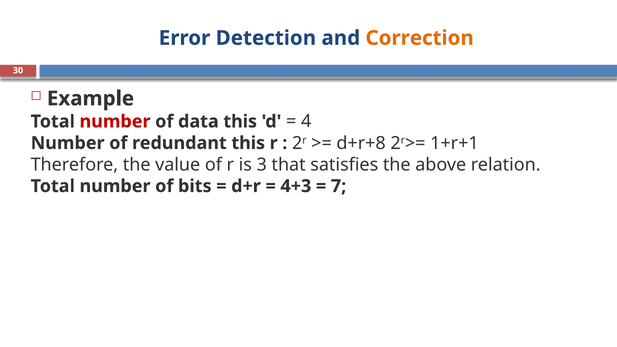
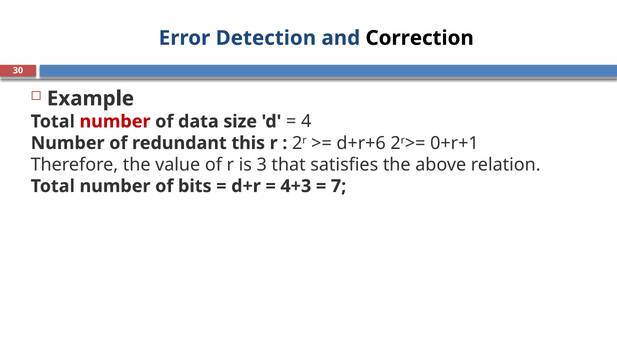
Correction colour: orange -> black
data this: this -> size
d+r+8: d+r+8 -> d+r+6
1+r+1: 1+r+1 -> 0+r+1
